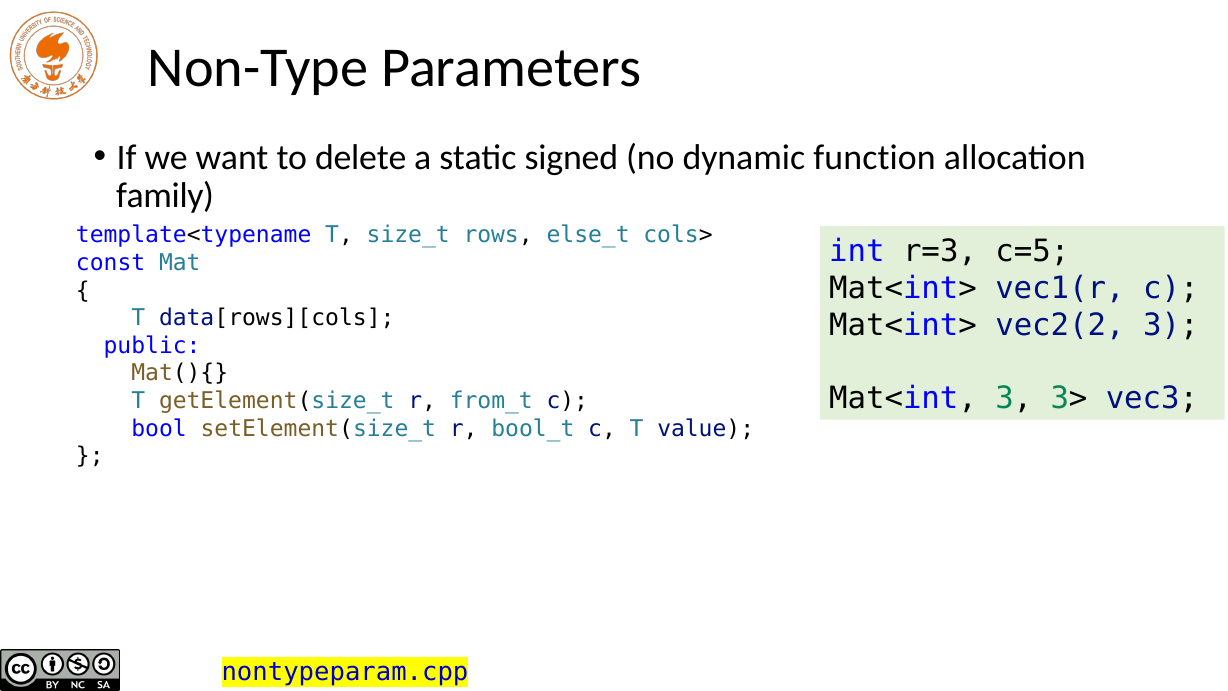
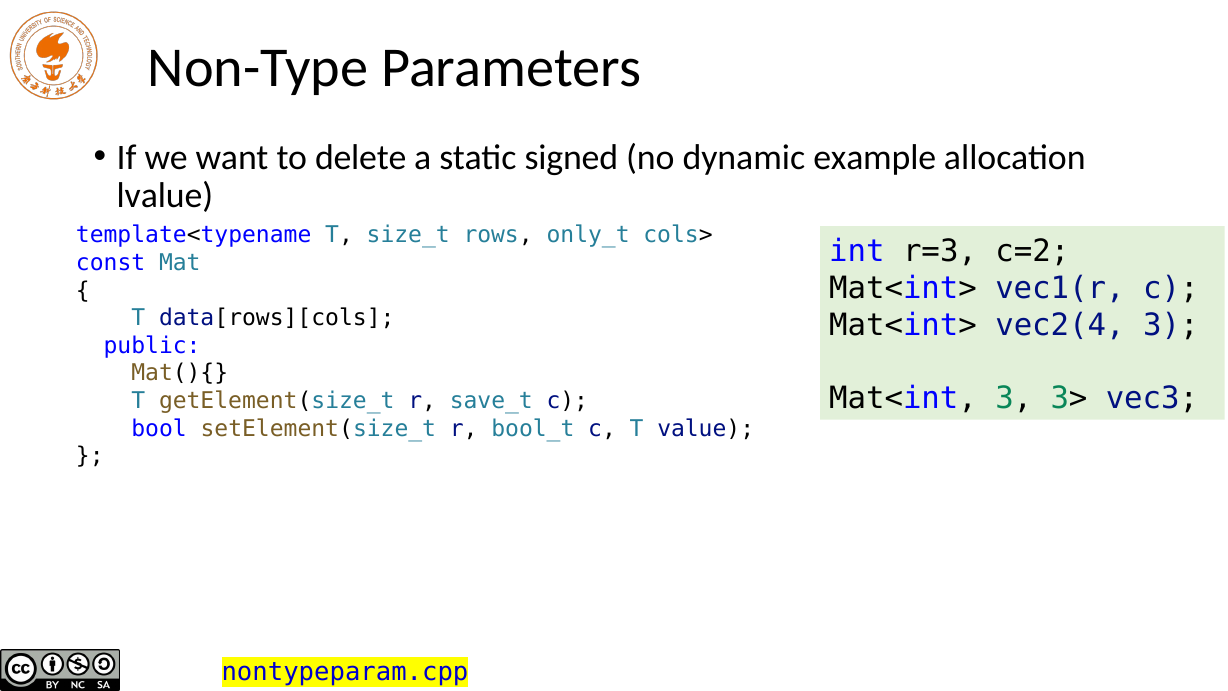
function: function -> example
family: family -> lvalue
else_t: else_t -> only_t
c=5: c=5 -> c=2
vec2(2: vec2(2 -> vec2(4
from_t: from_t -> save_t
